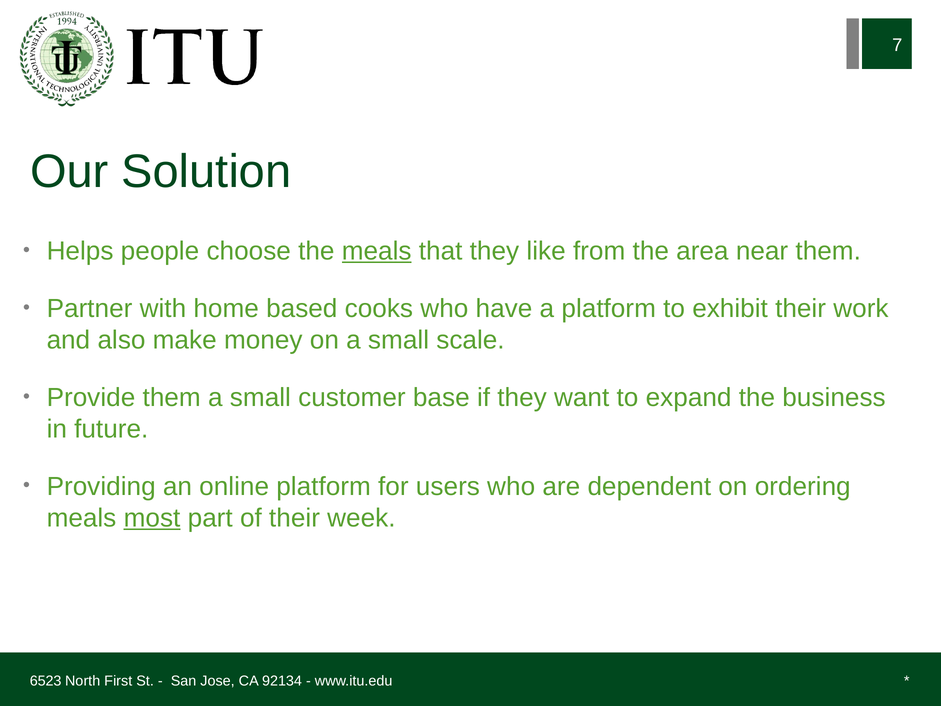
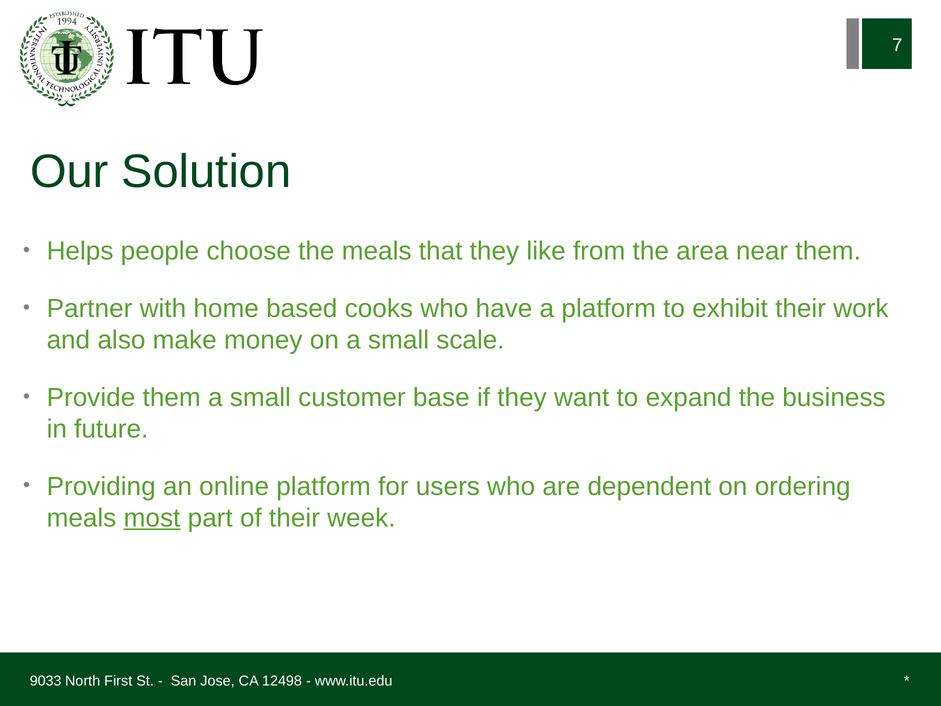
meals at (377, 251) underline: present -> none
6523: 6523 -> 9033
92134: 92134 -> 12498
